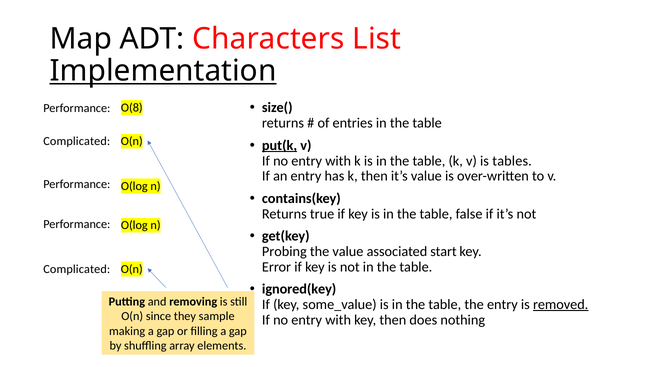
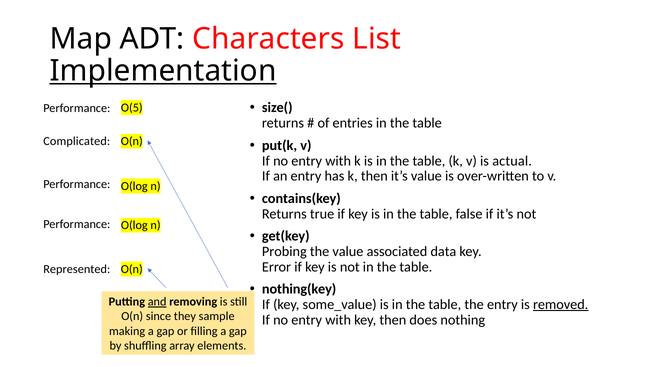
O(8: O(8 -> O(5
put(k underline: present -> none
tables: tables -> actual
start: start -> data
Complicated at (77, 269): Complicated -> Represented
ignored(key: ignored(key -> nothing(key
and underline: none -> present
